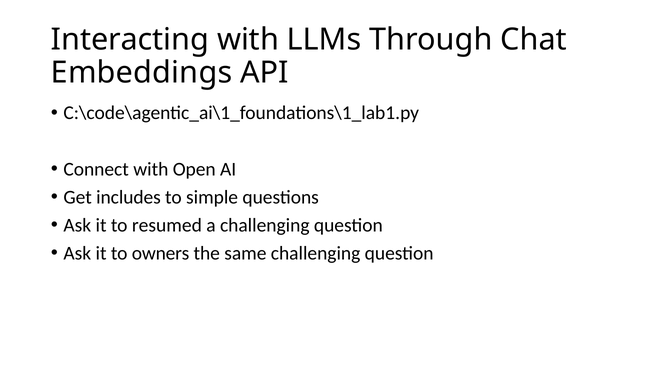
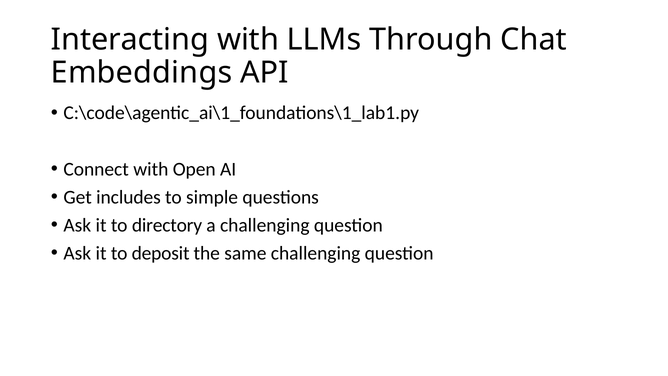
resumed: resumed -> directory
owners: owners -> deposit
